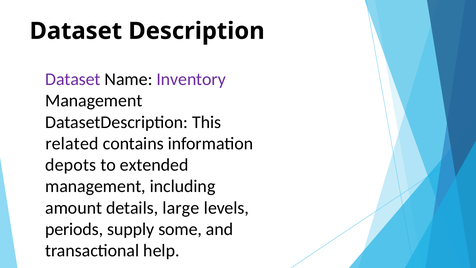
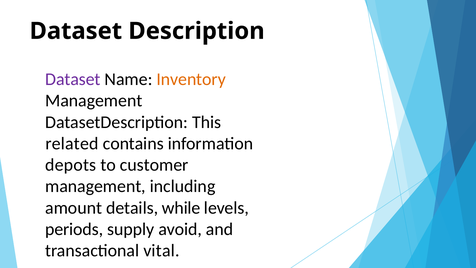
Inventory colour: purple -> orange
extended: extended -> customer
large: large -> while
some: some -> avoid
help: help -> vital
